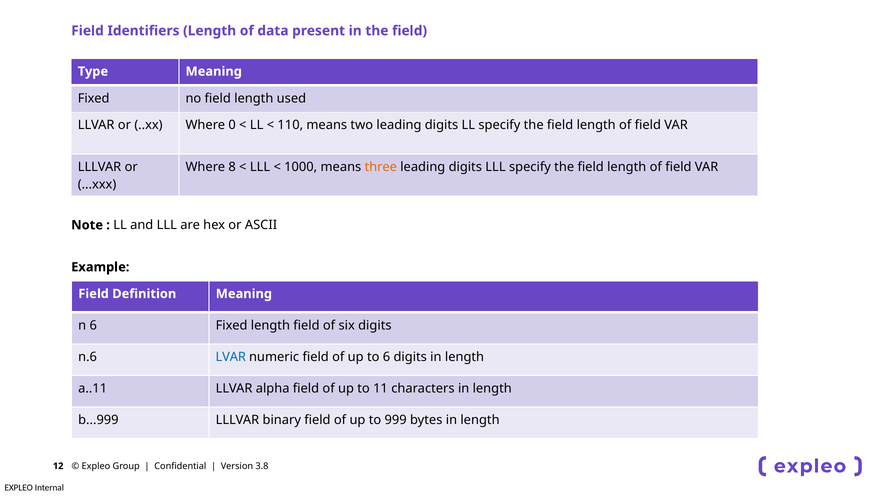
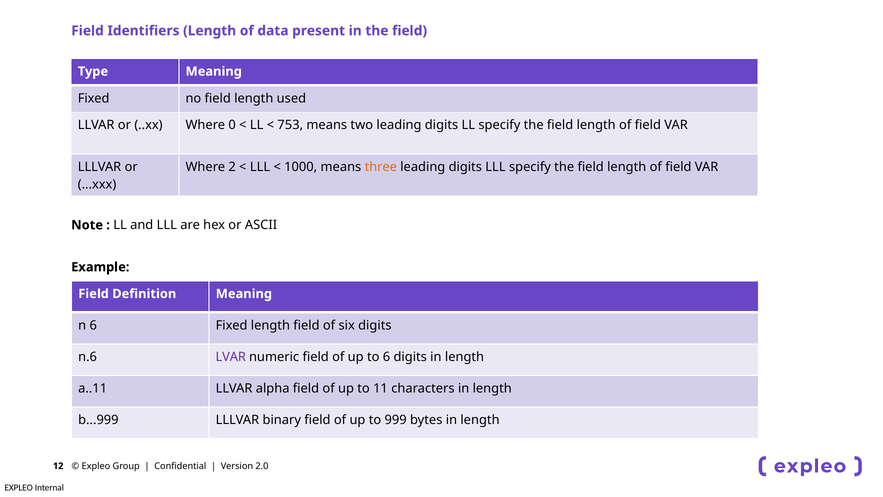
110: 110 -> 753
8: 8 -> 2
LVAR colour: blue -> purple
3.8: 3.8 -> 2.0
